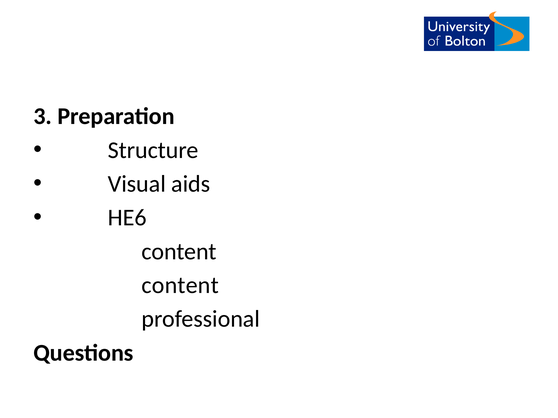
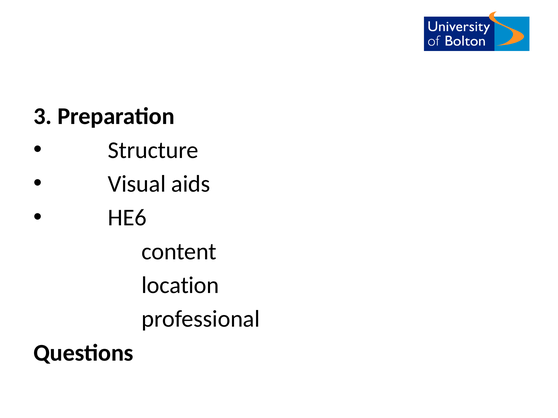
content at (180, 286): content -> location
